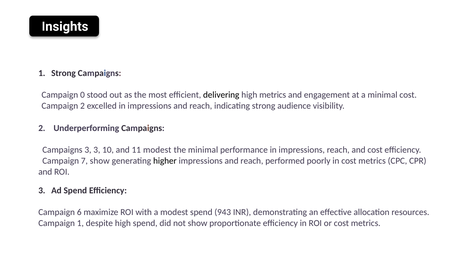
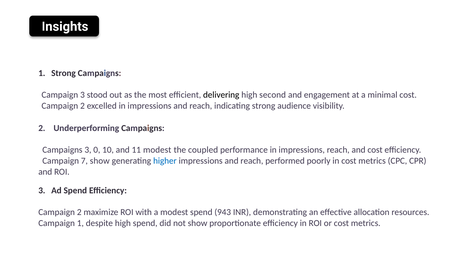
Campaign 0: 0 -> 3
high metrics: metrics -> second
3 3: 3 -> 0
the minimal: minimal -> coupled
higher colour: black -> blue
6 at (79, 212): 6 -> 2
